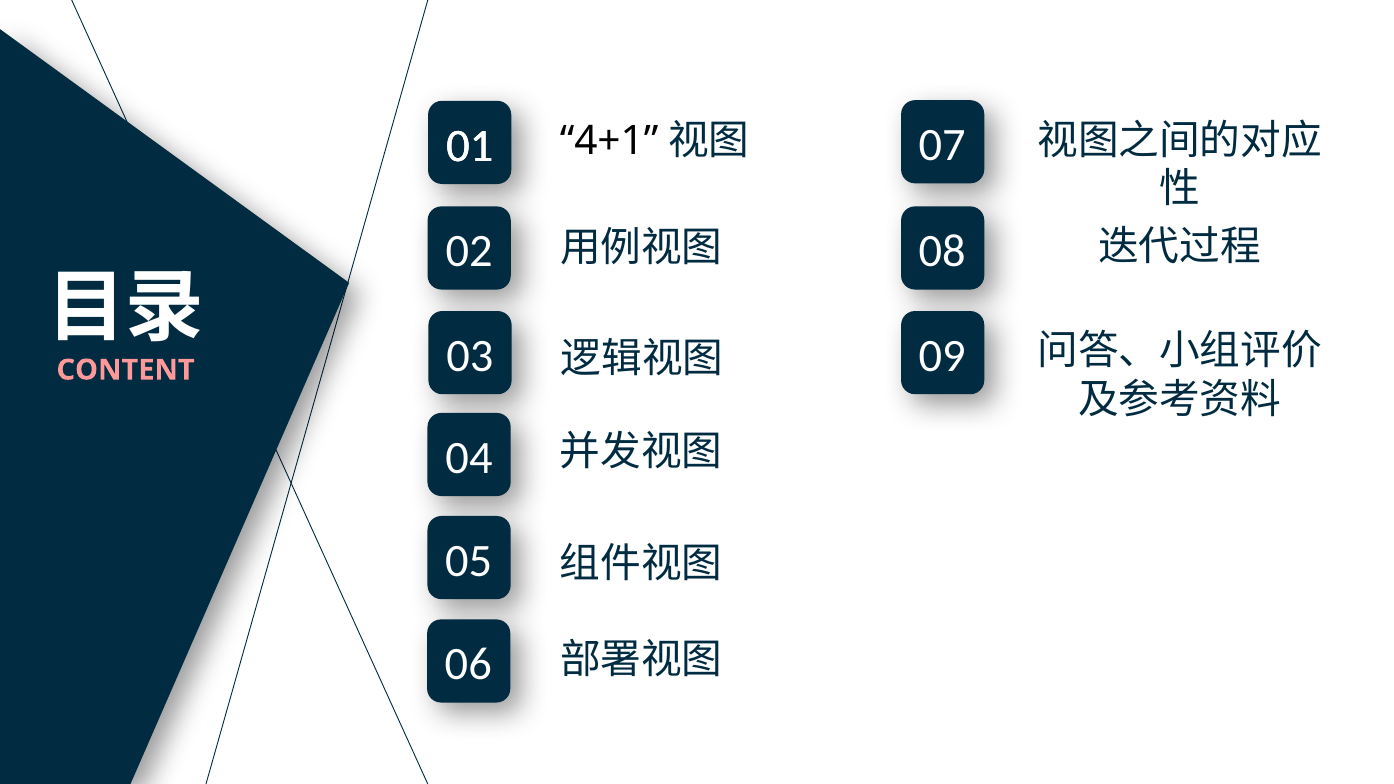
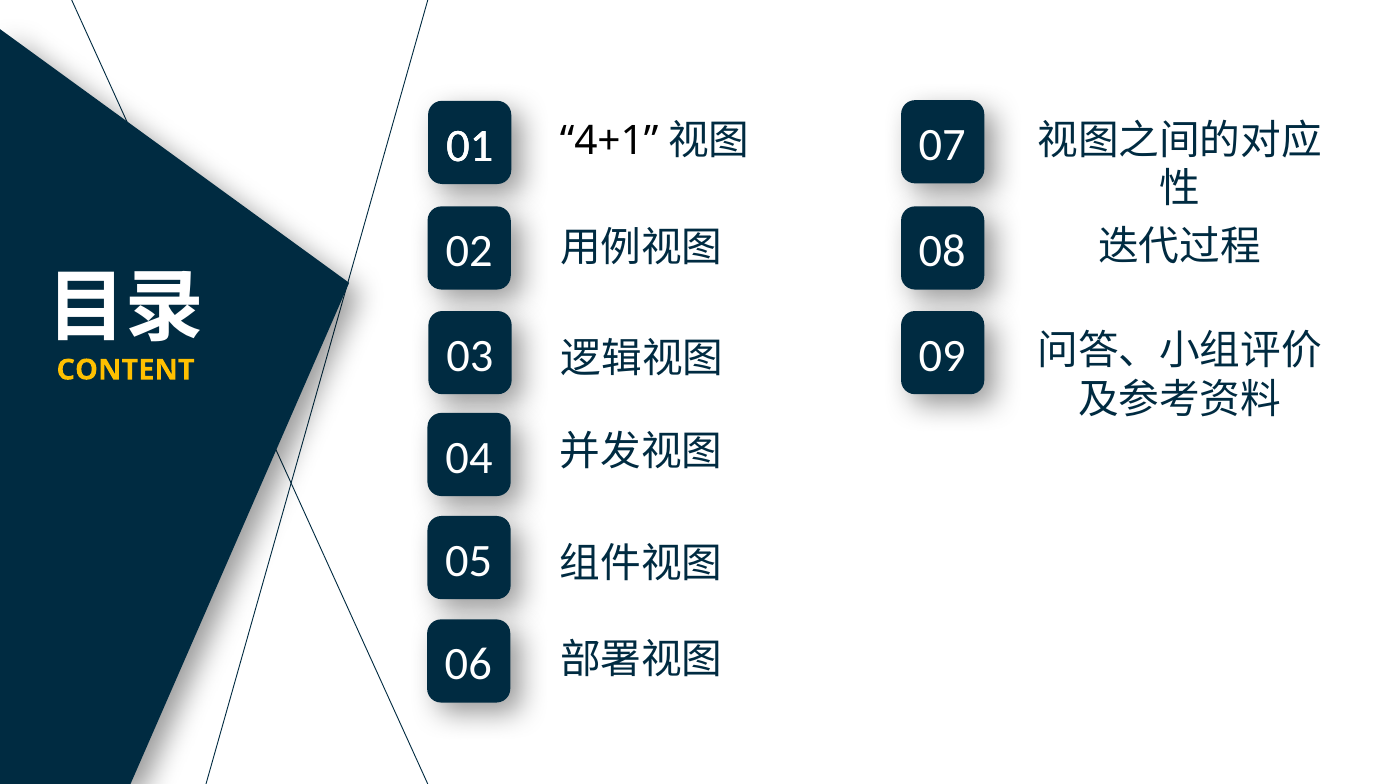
CONTENT colour: pink -> yellow
